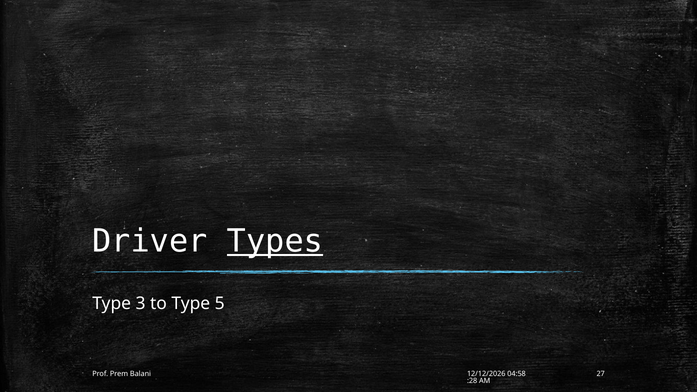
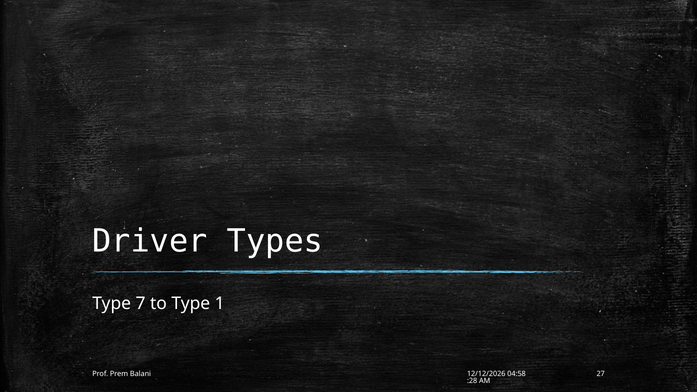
Types underline: present -> none
3: 3 -> 7
5: 5 -> 1
